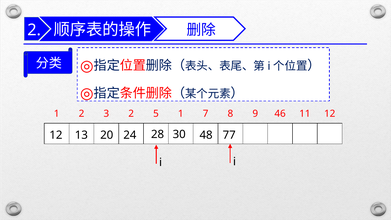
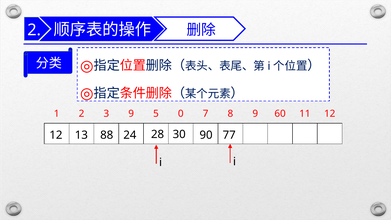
3 2: 2 -> 9
5 1: 1 -> 0
46: 46 -> 60
20: 20 -> 88
48: 48 -> 90
